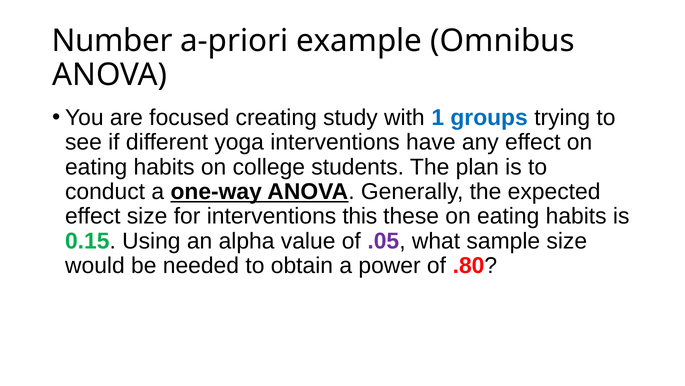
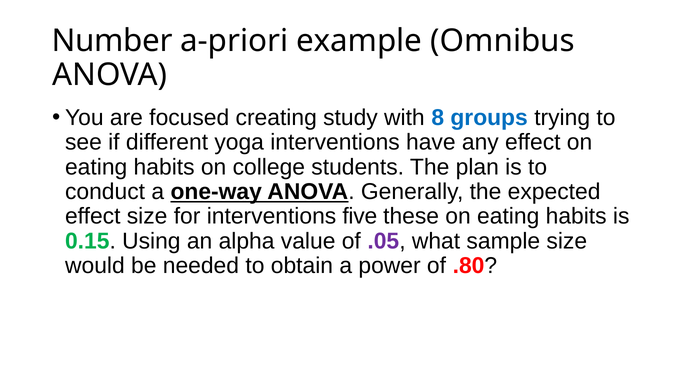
1: 1 -> 8
this: this -> five
